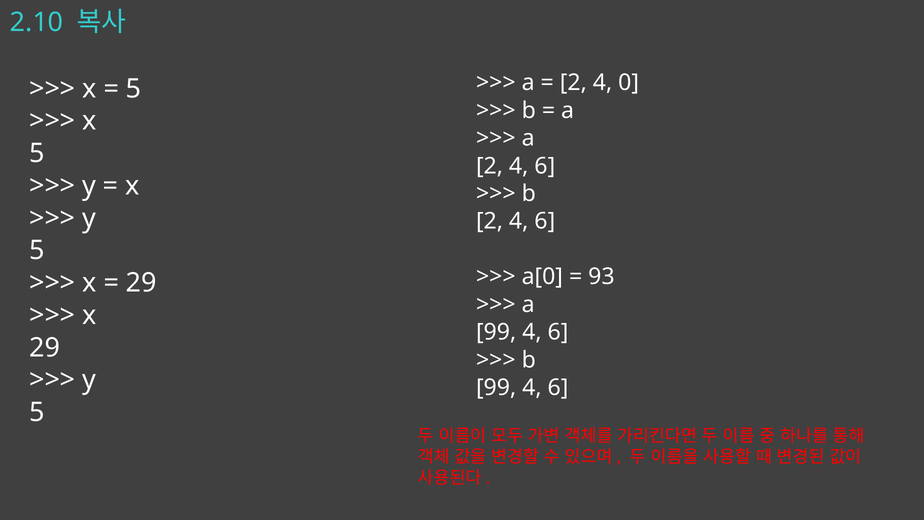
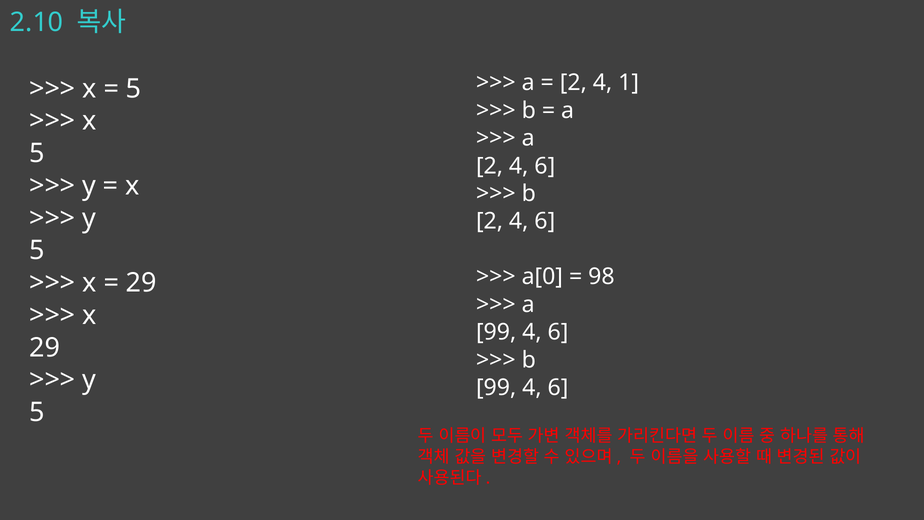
0: 0 -> 1
93: 93 -> 98
